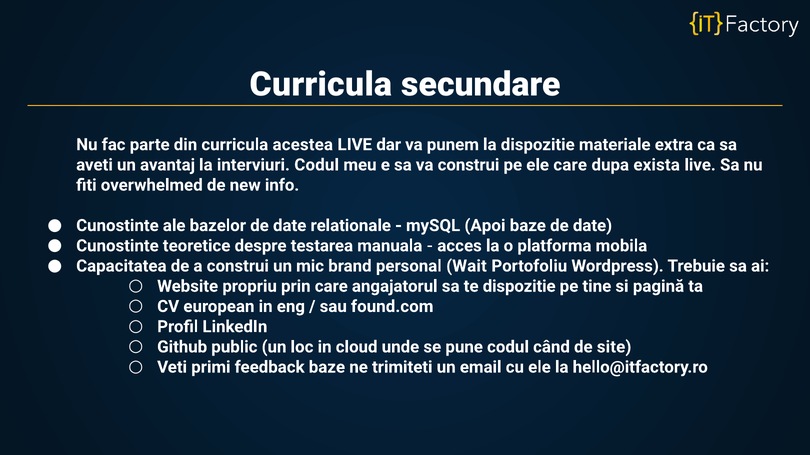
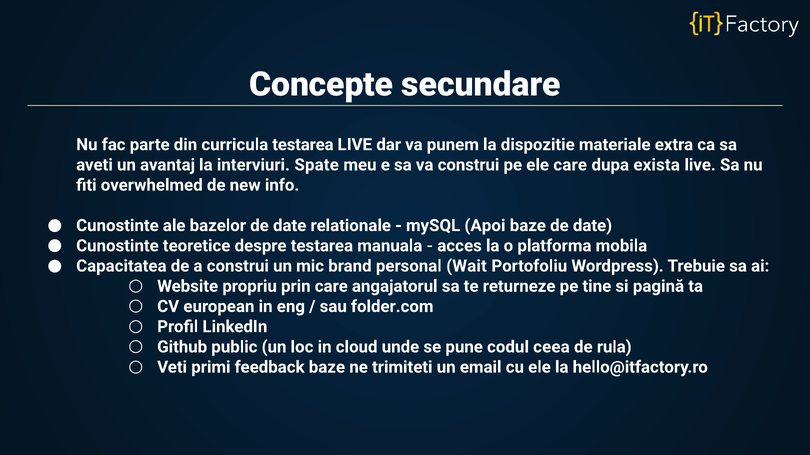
Curricula at (321, 85): Curricula -> Concepte
curricula acestea: acestea -> testarea
interviuri Codul: Codul -> Spate
te dispozitie: dispozitie -> returneze
found.com: found.com -> folder.com
când: când -> ceea
site: site -> rula
